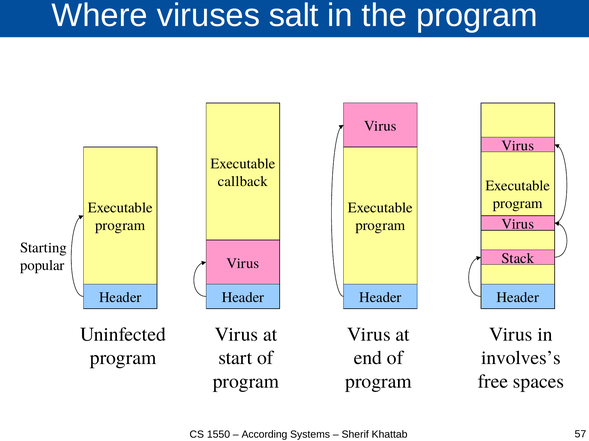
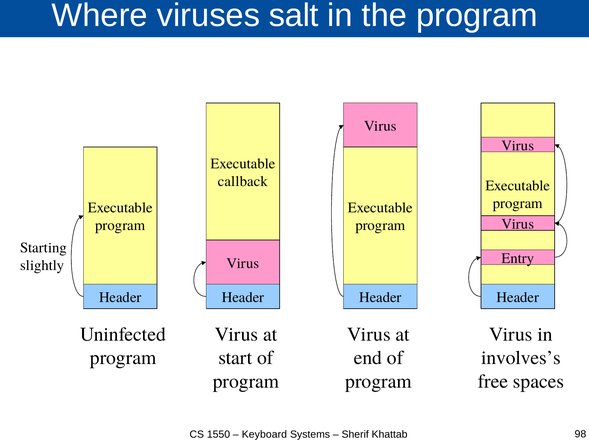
Stack: Stack -> Entry
popular: popular -> slightly
According: According -> Keyboard
57: 57 -> 98
